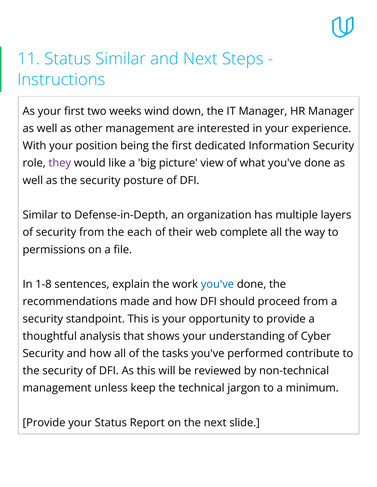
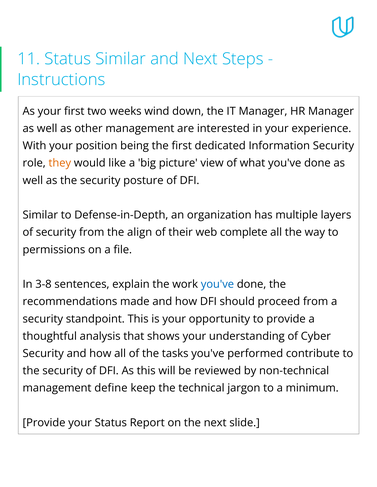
they colour: purple -> orange
each: each -> align
1-8: 1-8 -> 3-8
unless: unless -> define
